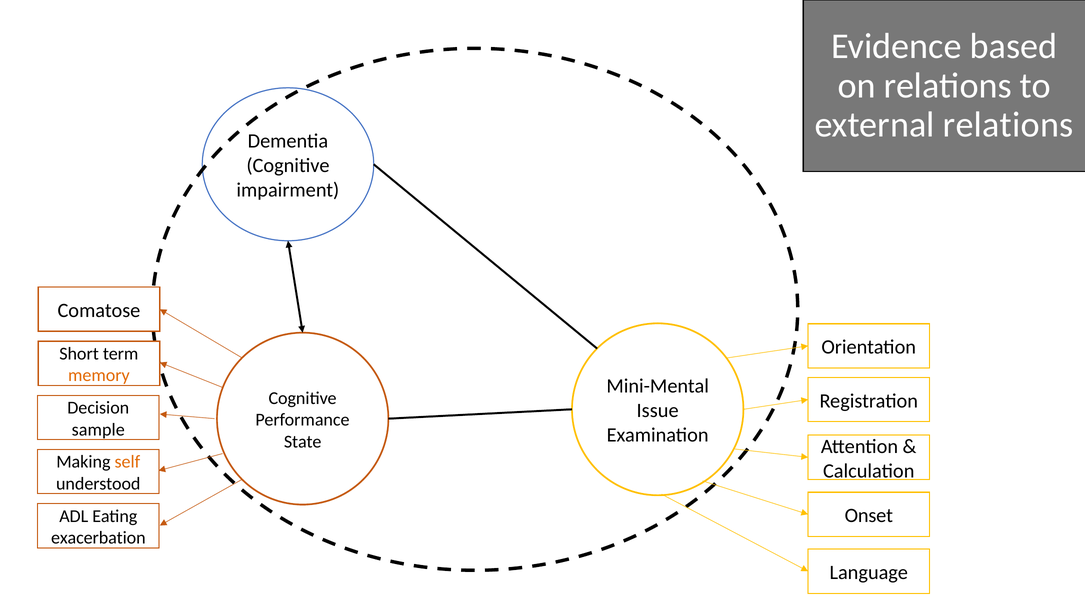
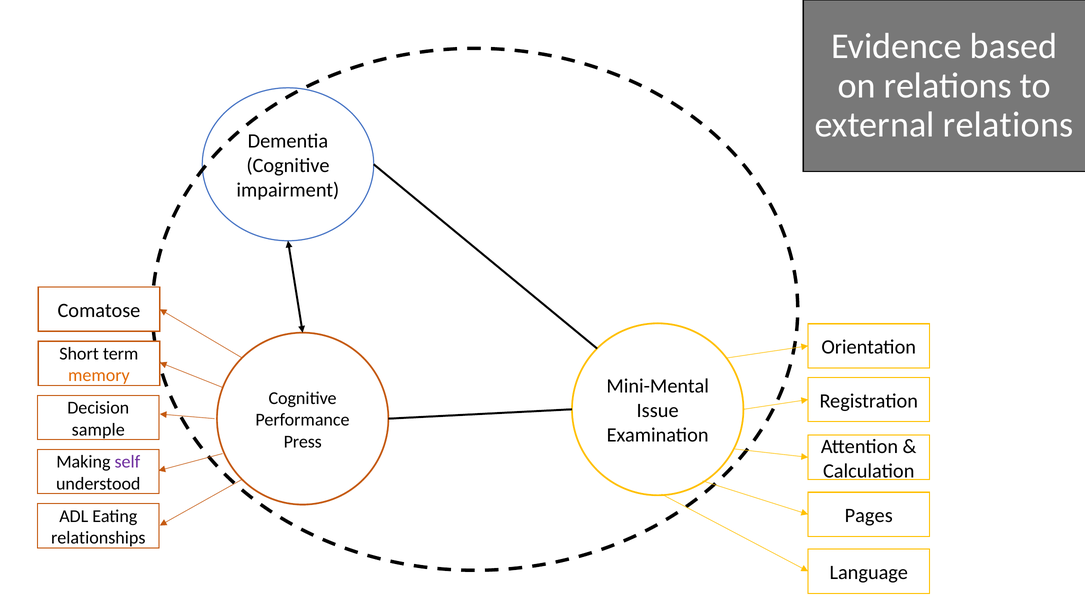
State: State -> Press
self colour: orange -> purple
Onset: Onset -> Pages
exacerbation: exacerbation -> relationships
